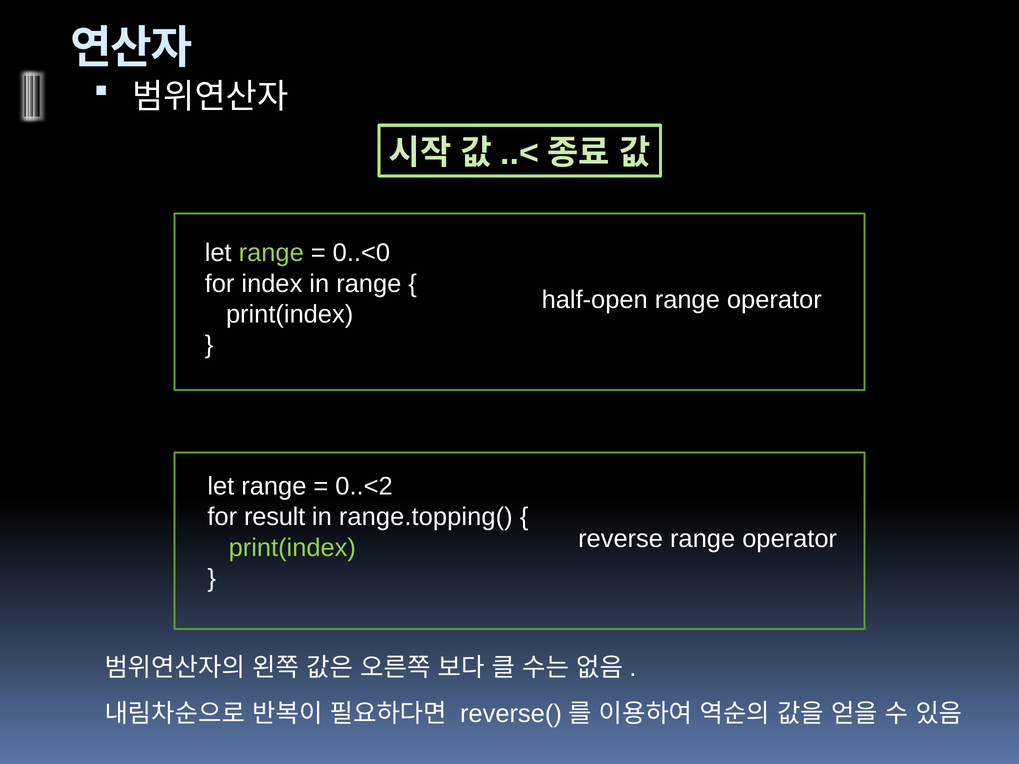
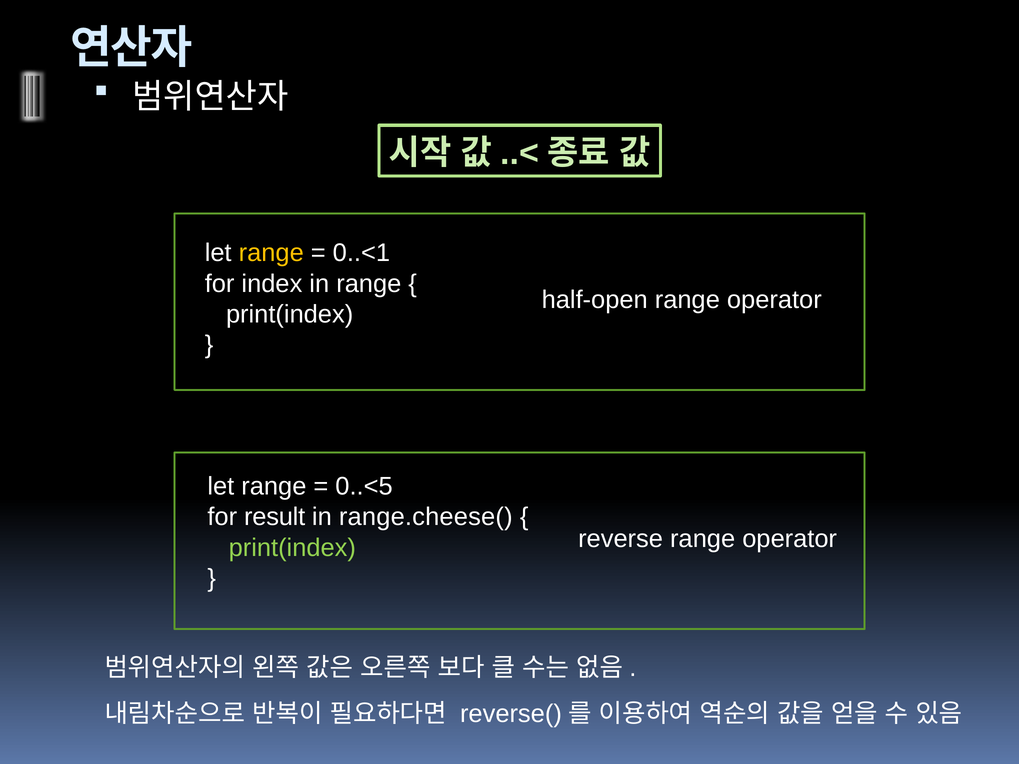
range at (271, 253) colour: light green -> yellow
0..<0: 0..<0 -> 0..<1
0..<2: 0..<2 -> 0..<5
range.topping(: range.topping( -> range.cheese(
